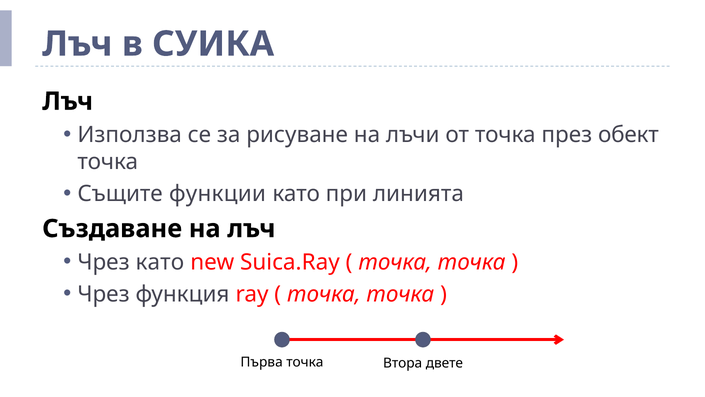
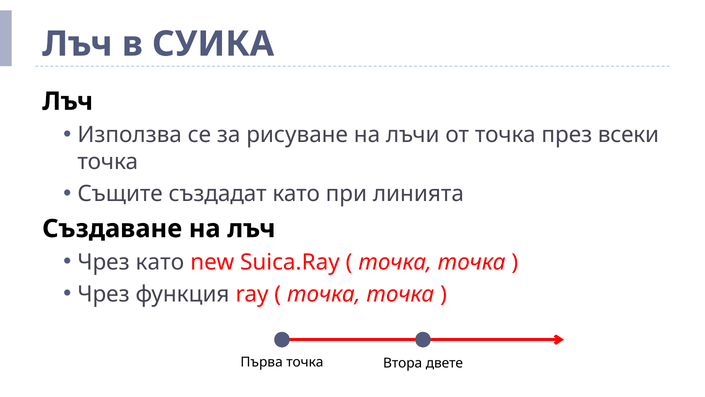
обект: обект -> всеки
функции: функции -> създадат
